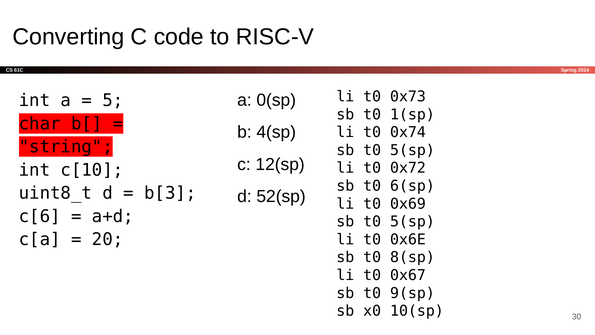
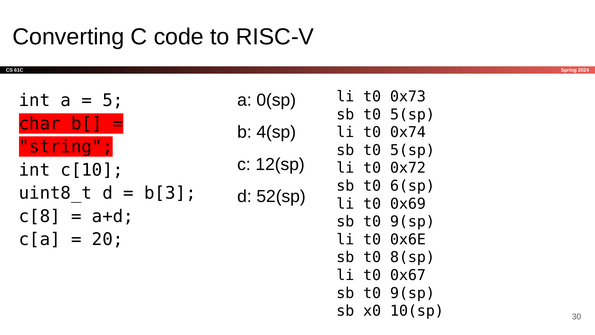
1(sp at (412, 114): 1(sp -> 5(sp
c[6: c[6 -> c[8
5(sp at (412, 221): 5(sp -> 9(sp
